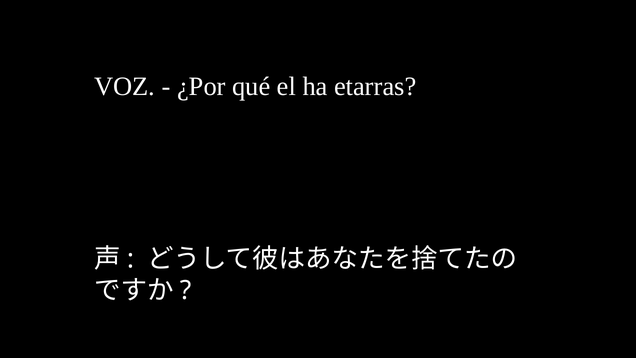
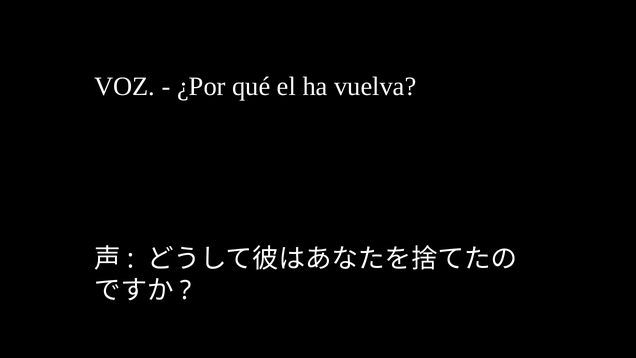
etarras: etarras -> vuelva
